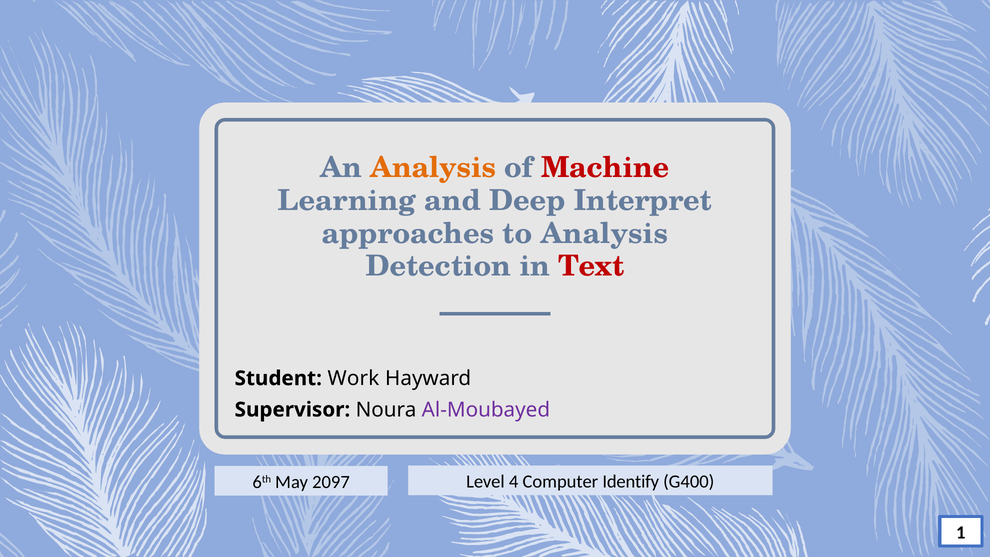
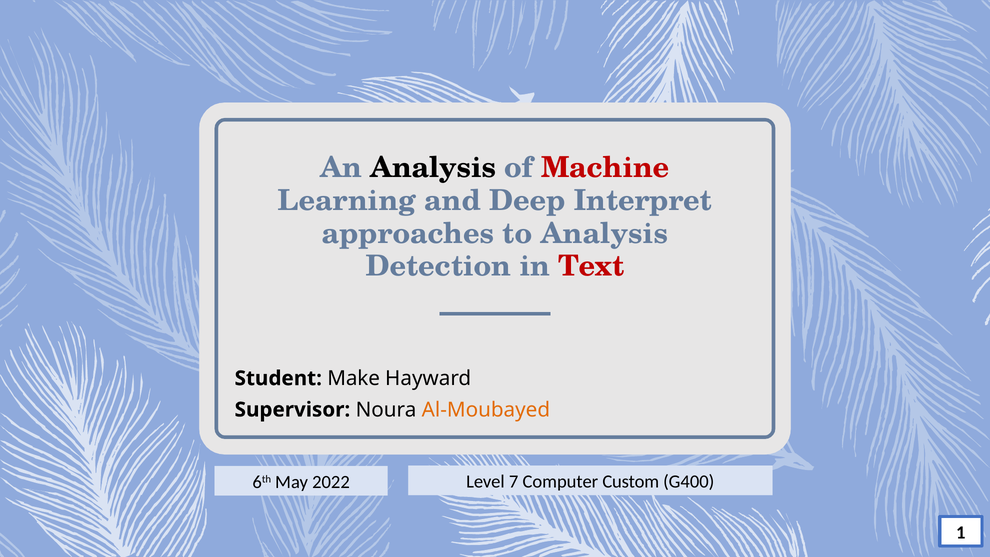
Analysis at (433, 168) colour: orange -> black
Work: Work -> Make
Al-Moubayed colour: purple -> orange
2097: 2097 -> 2022
4: 4 -> 7
Identify: Identify -> Custom
